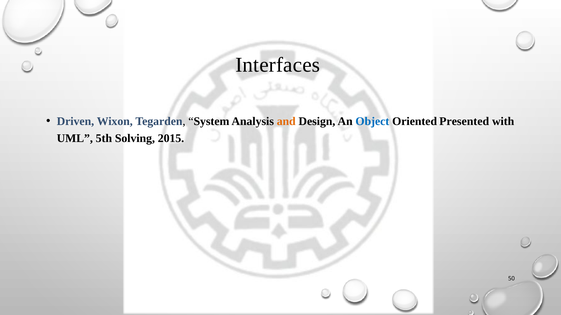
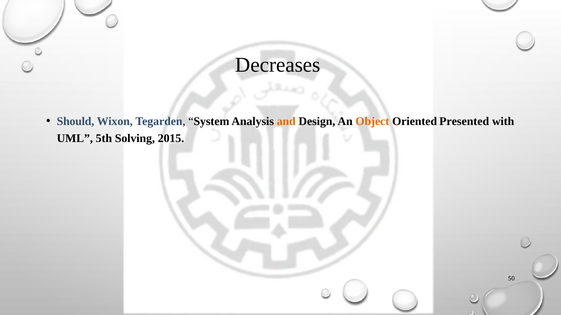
Interfaces: Interfaces -> Decreases
Driven: Driven -> Should
Object colour: blue -> orange
